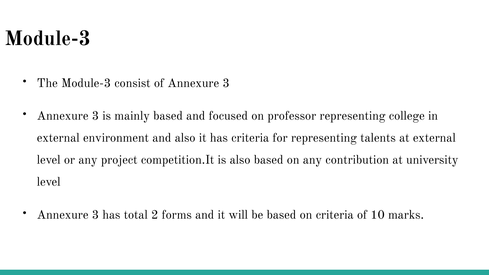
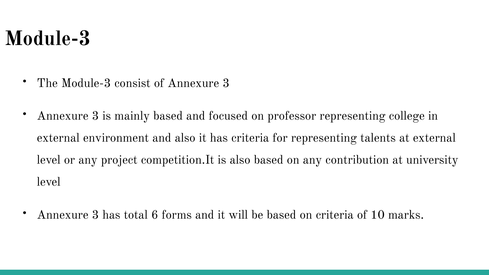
2: 2 -> 6
